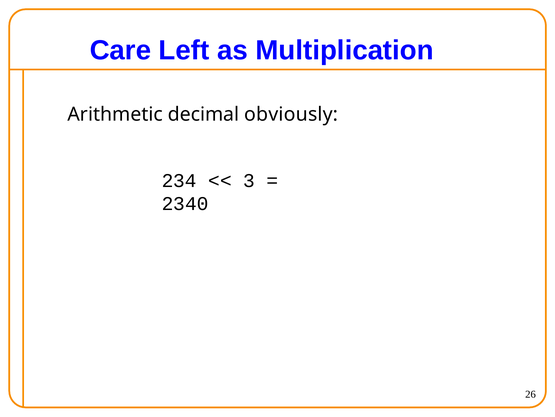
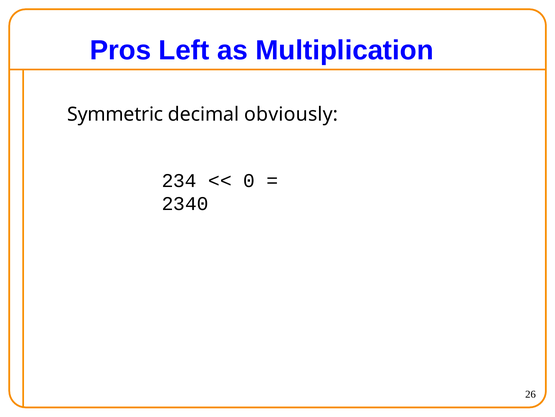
Care: Care -> Pros
Arithmetic: Arithmetic -> Symmetric
3: 3 -> 0
